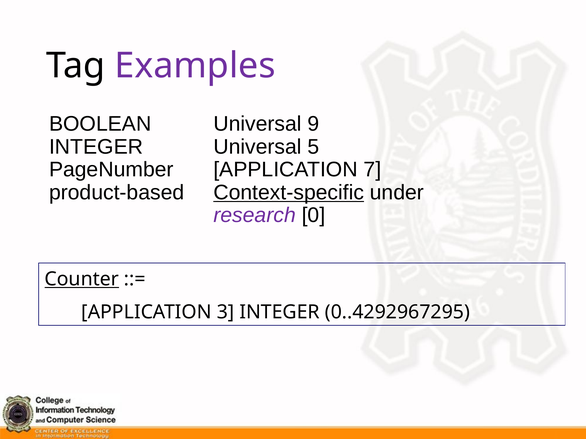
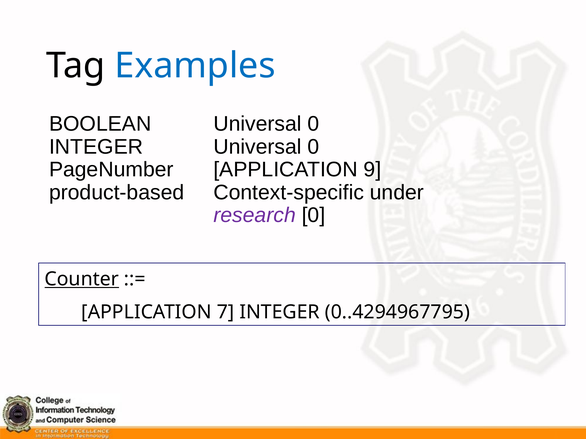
Examples colour: purple -> blue
BOOLEAN Universal 9: 9 -> 0
INTEGER Universal 5: 5 -> 0
7: 7 -> 9
Context-specific underline: present -> none
3: 3 -> 7
0..4292967295: 0..4292967295 -> 0..4294967795
